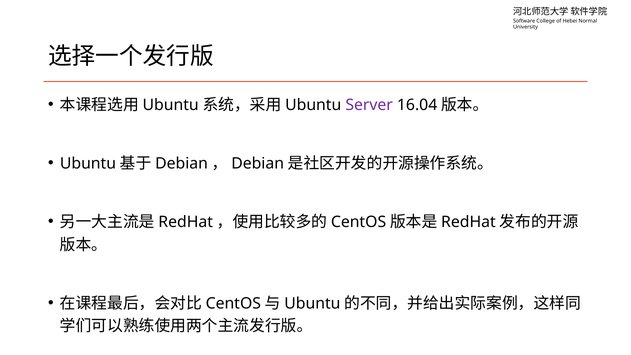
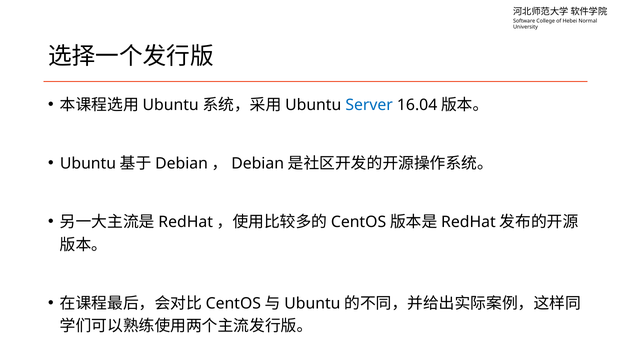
Server colour: purple -> blue
